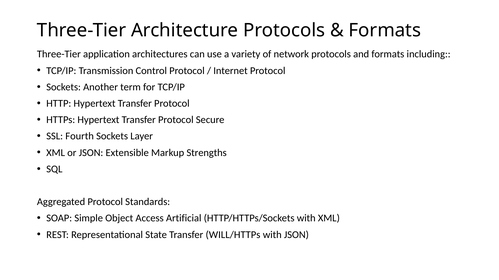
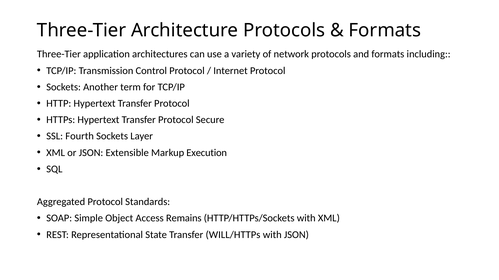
Strengths: Strengths -> Execution
Artificial: Artificial -> Remains
